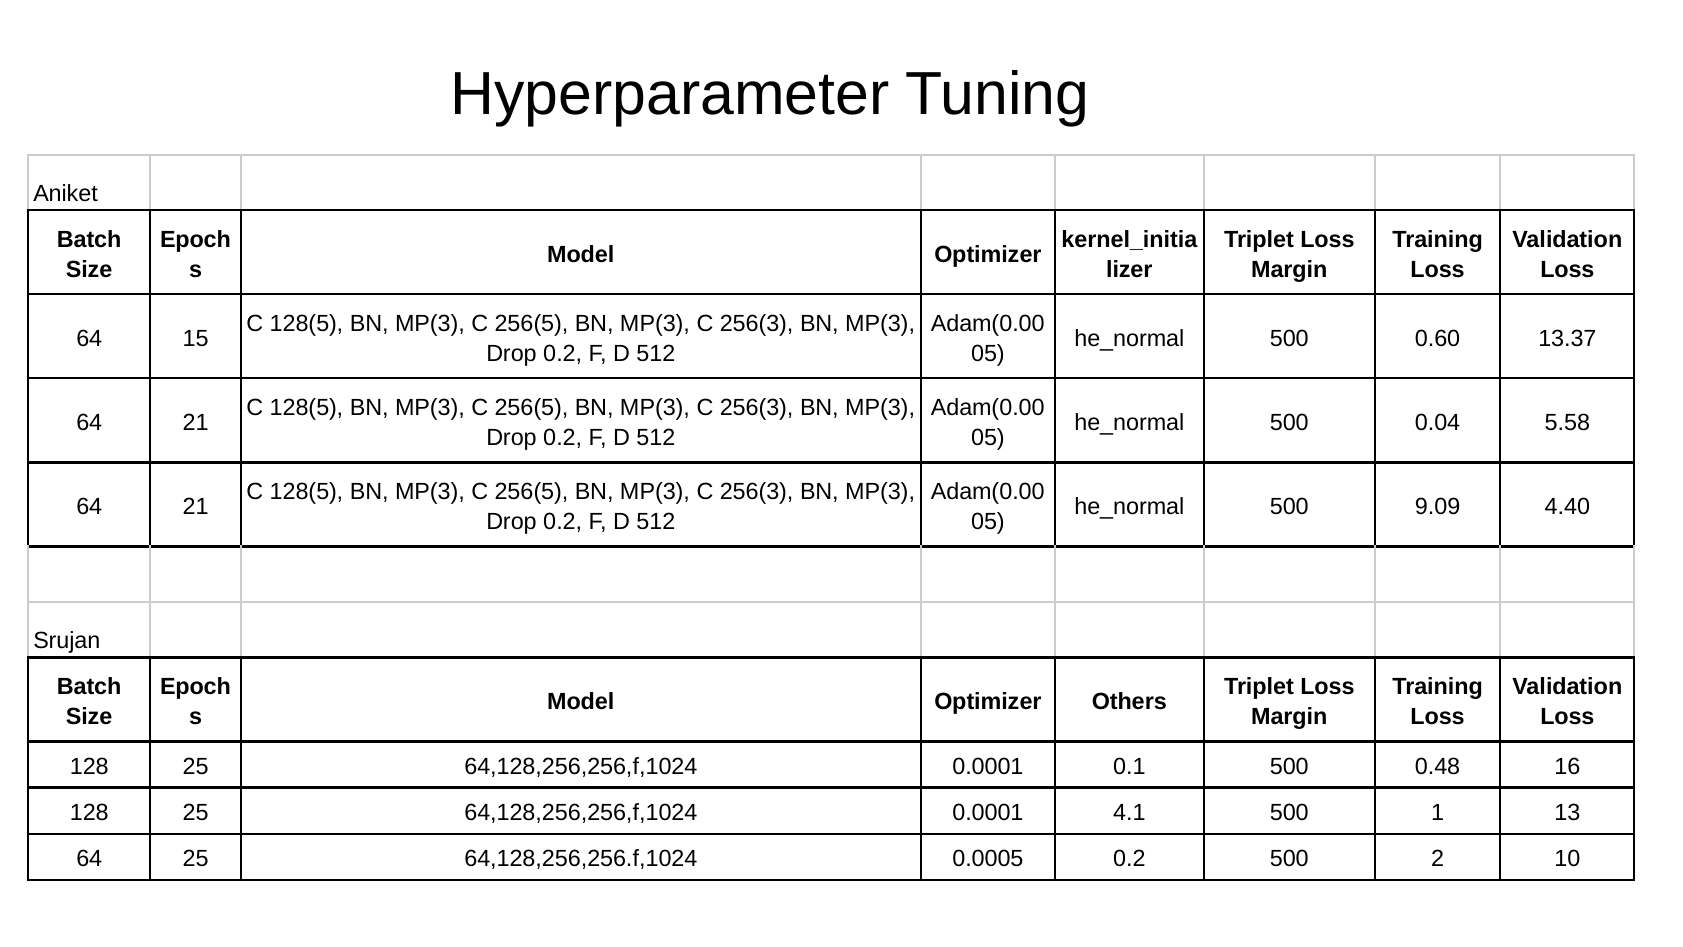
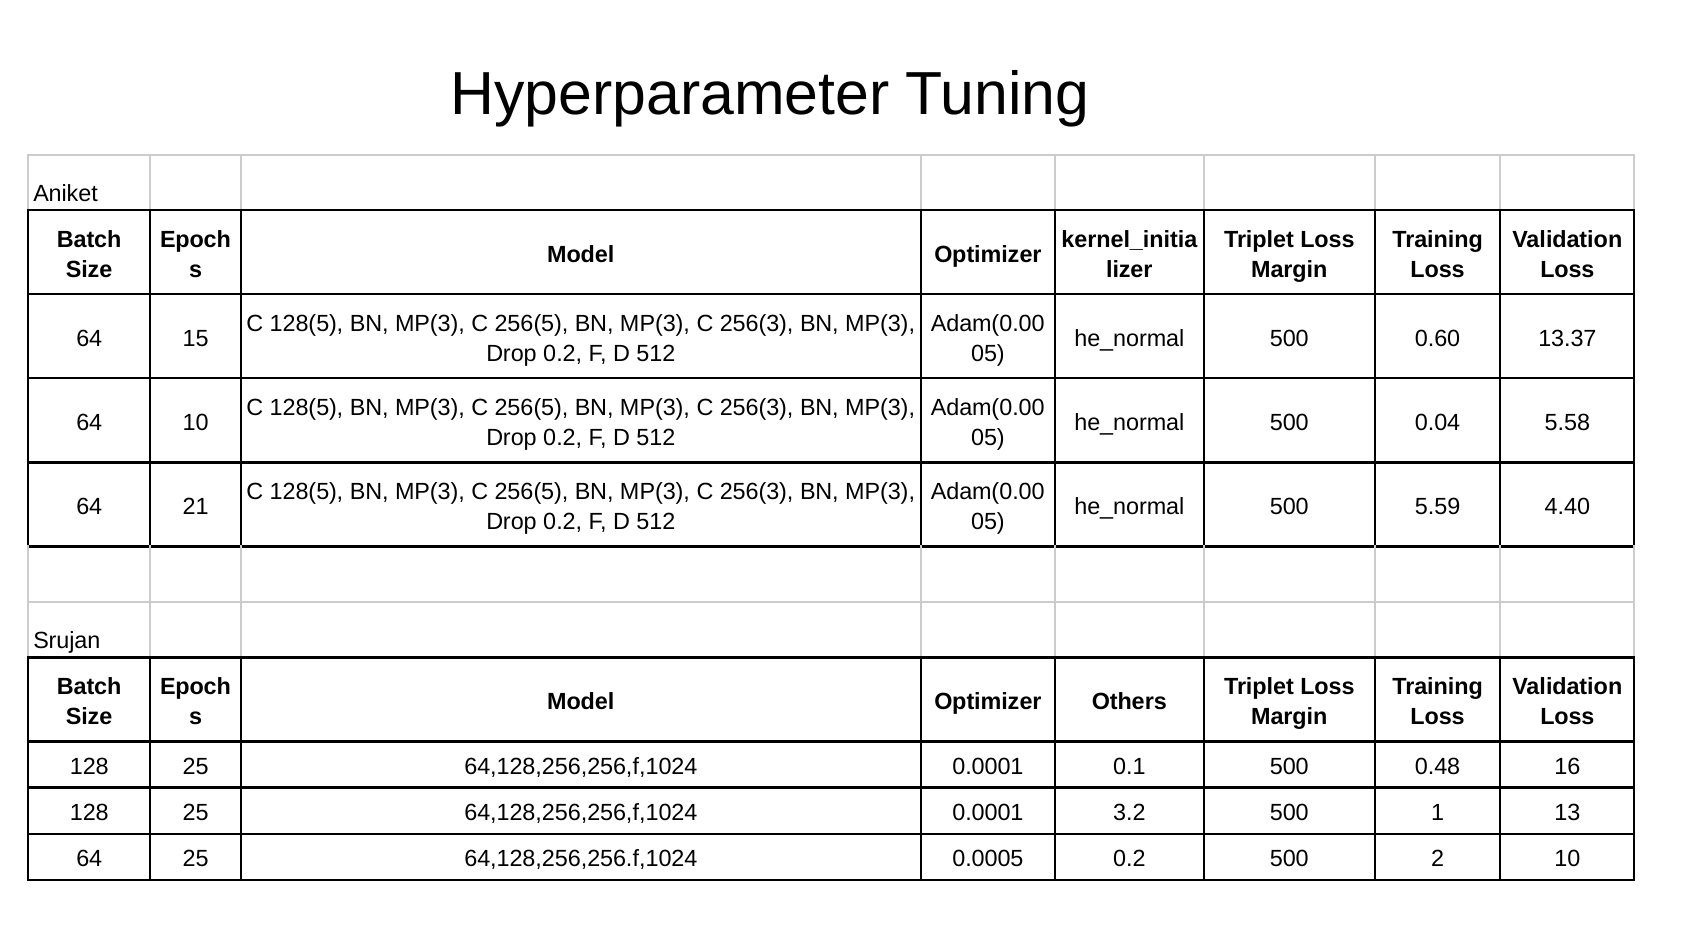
21 at (196, 422): 21 -> 10
9.09: 9.09 -> 5.59
4.1: 4.1 -> 3.2
